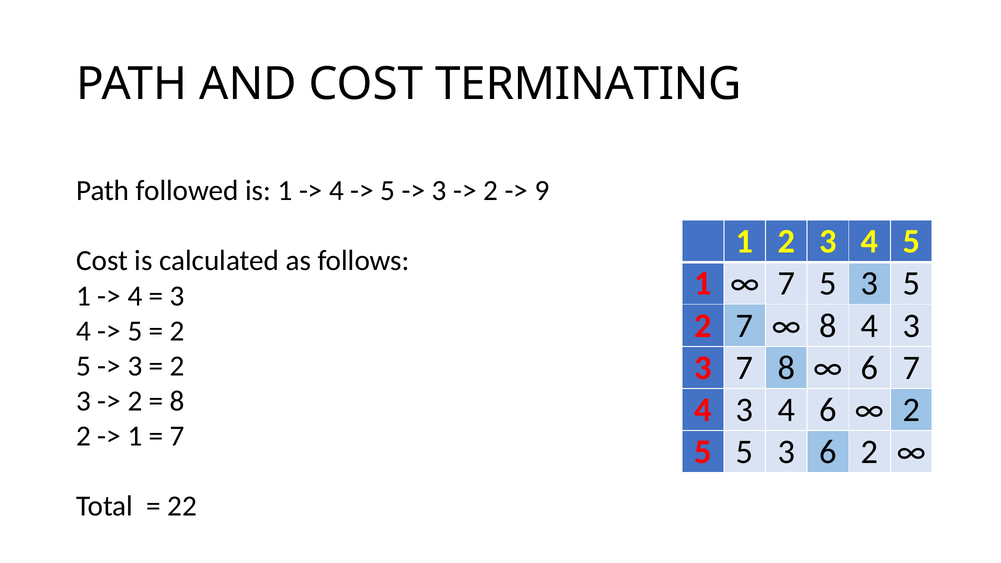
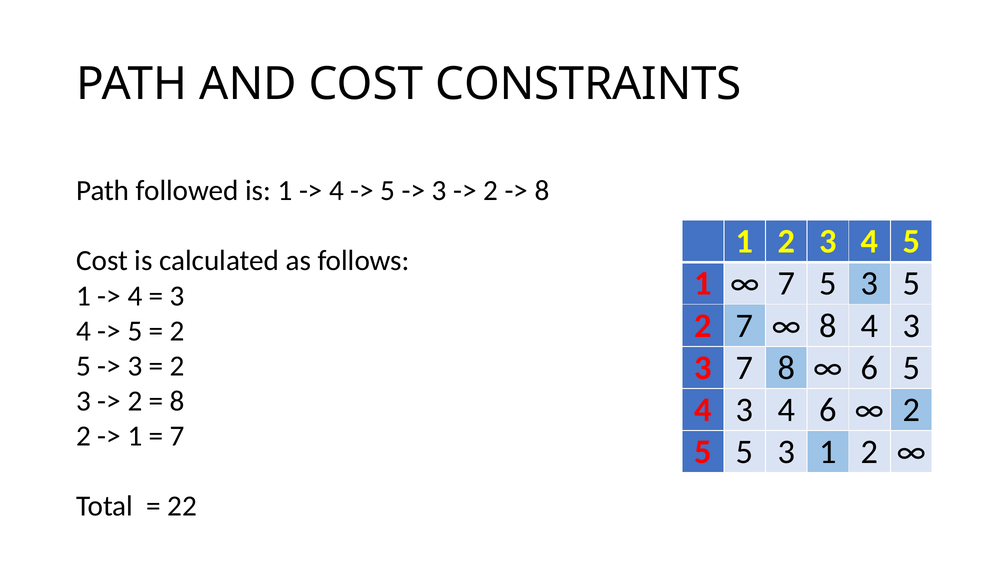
TERMINATING: TERMINATING -> CONSTRAINTS
9 at (542, 191): 9 -> 8
6 7: 7 -> 5
3 6: 6 -> 1
